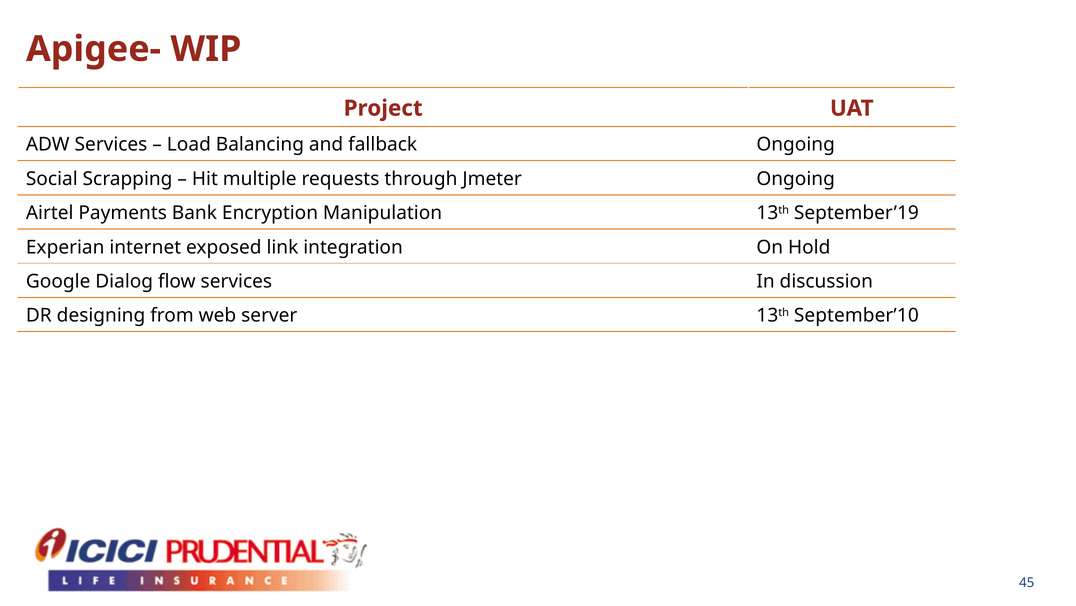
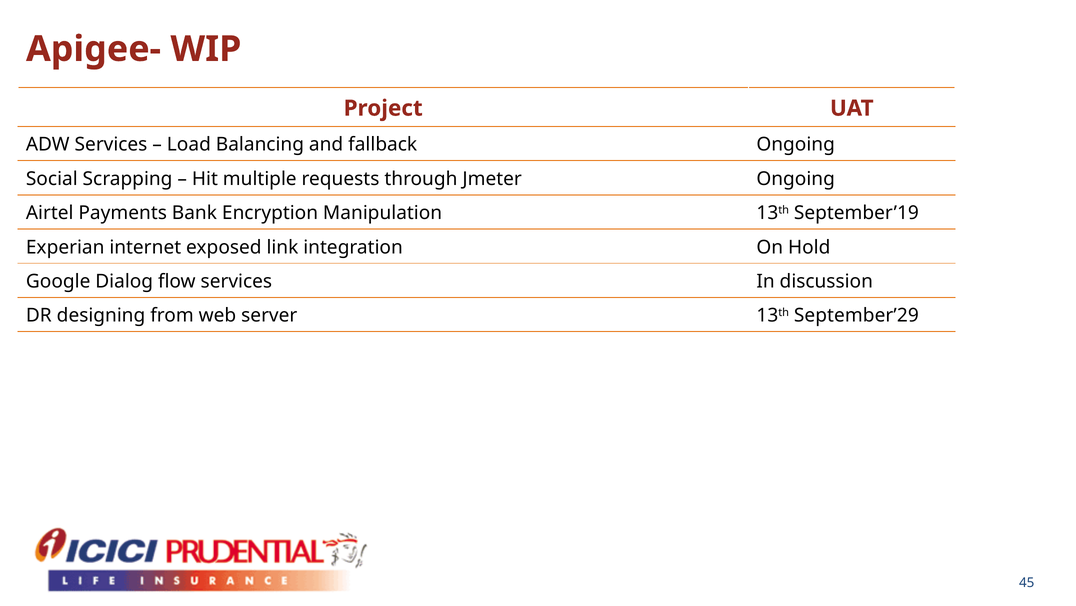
September’10: September’10 -> September’29
